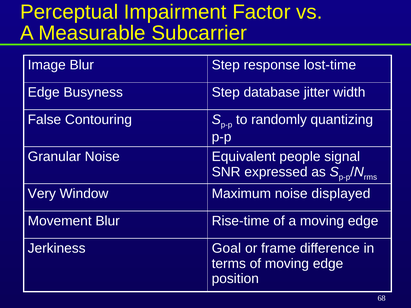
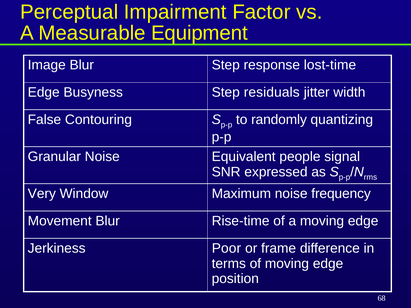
Subcarrier: Subcarrier -> Equipment
database: database -> residuals
displayed: displayed -> frequency
Goal: Goal -> Poor
